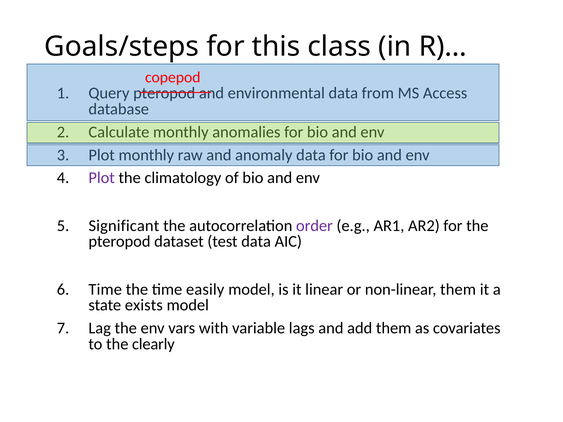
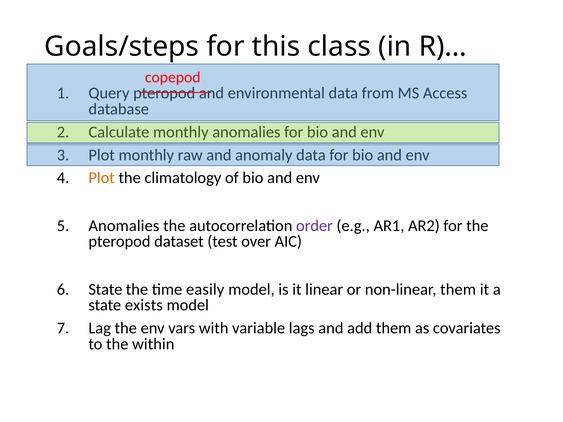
Plot at (102, 178) colour: purple -> orange
Significant at (124, 226): Significant -> Anomalies
test data: data -> over
Time at (105, 289): Time -> State
clearly: clearly -> within
